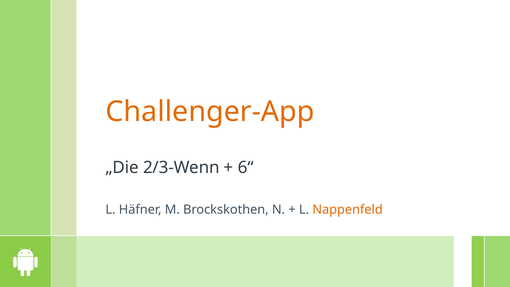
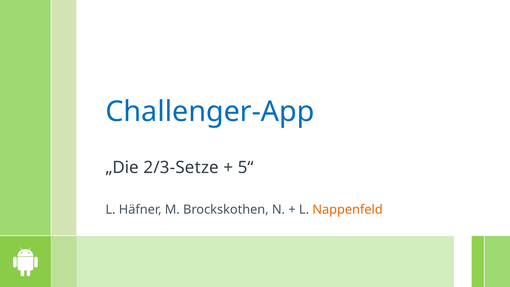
Challenger-App colour: orange -> blue
2/3-Wenn: 2/3-Wenn -> 2/3-Setze
6“: 6“ -> 5“
